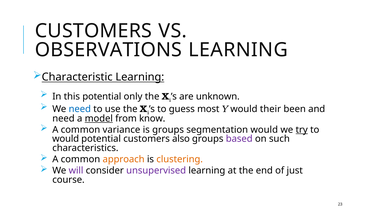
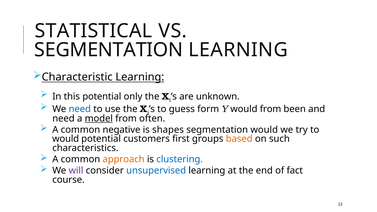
CUSTOMERS at (93, 31): CUSTOMERS -> STATISTICAL
OBSERVATIONS at (108, 50): OBSERVATIONS -> SEGMENTATION
most: most -> form
would their: their -> from
know: know -> often
variance: variance -> negative
is groups: groups -> shapes
try underline: present -> none
also: also -> first
based colour: purple -> orange
clustering colour: orange -> blue
unsupervised colour: purple -> blue
just: just -> fact
